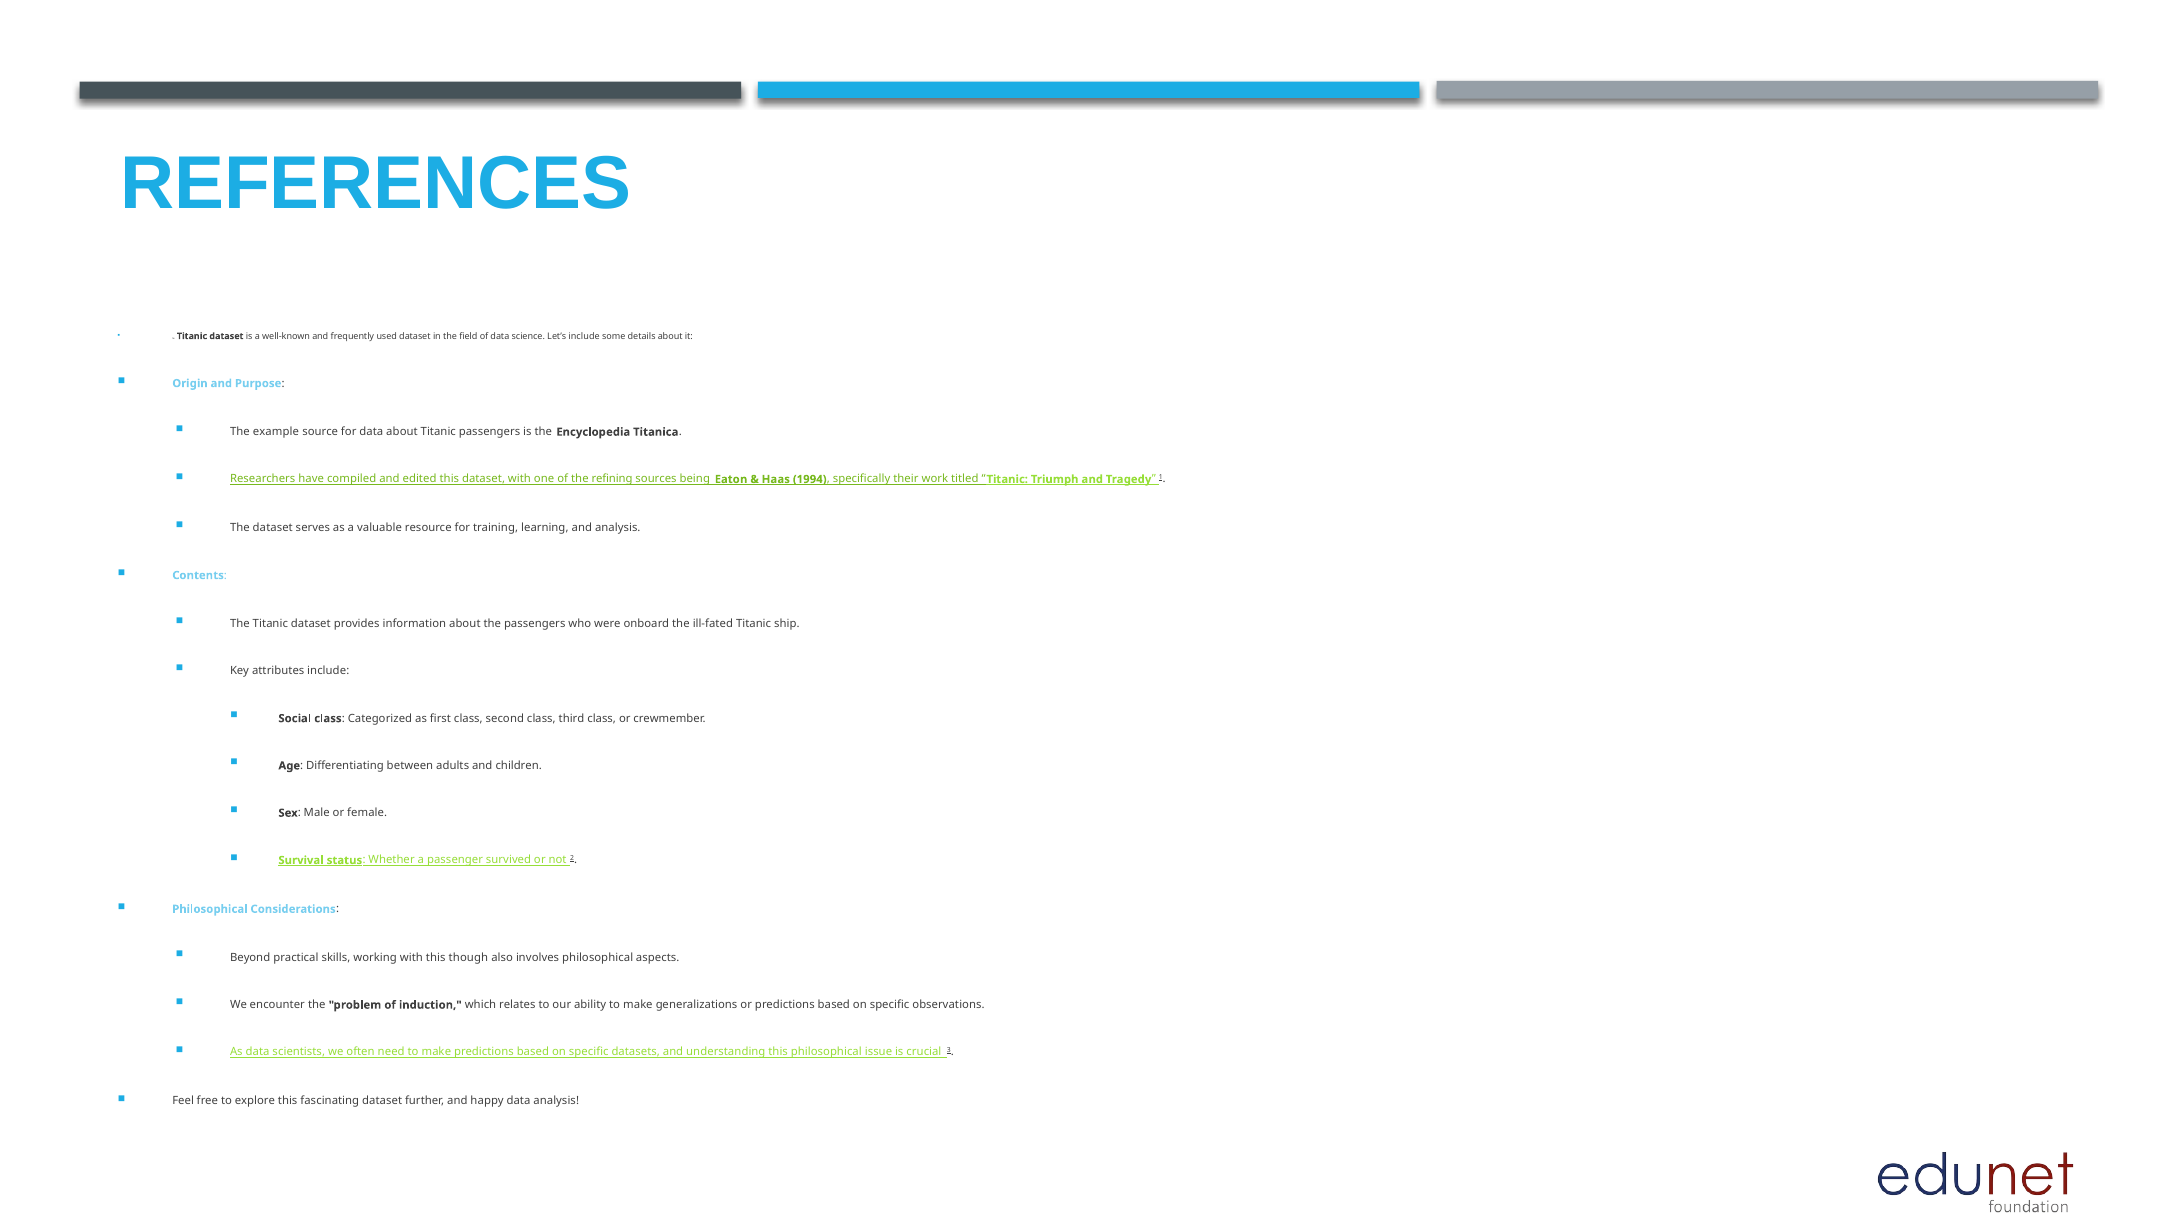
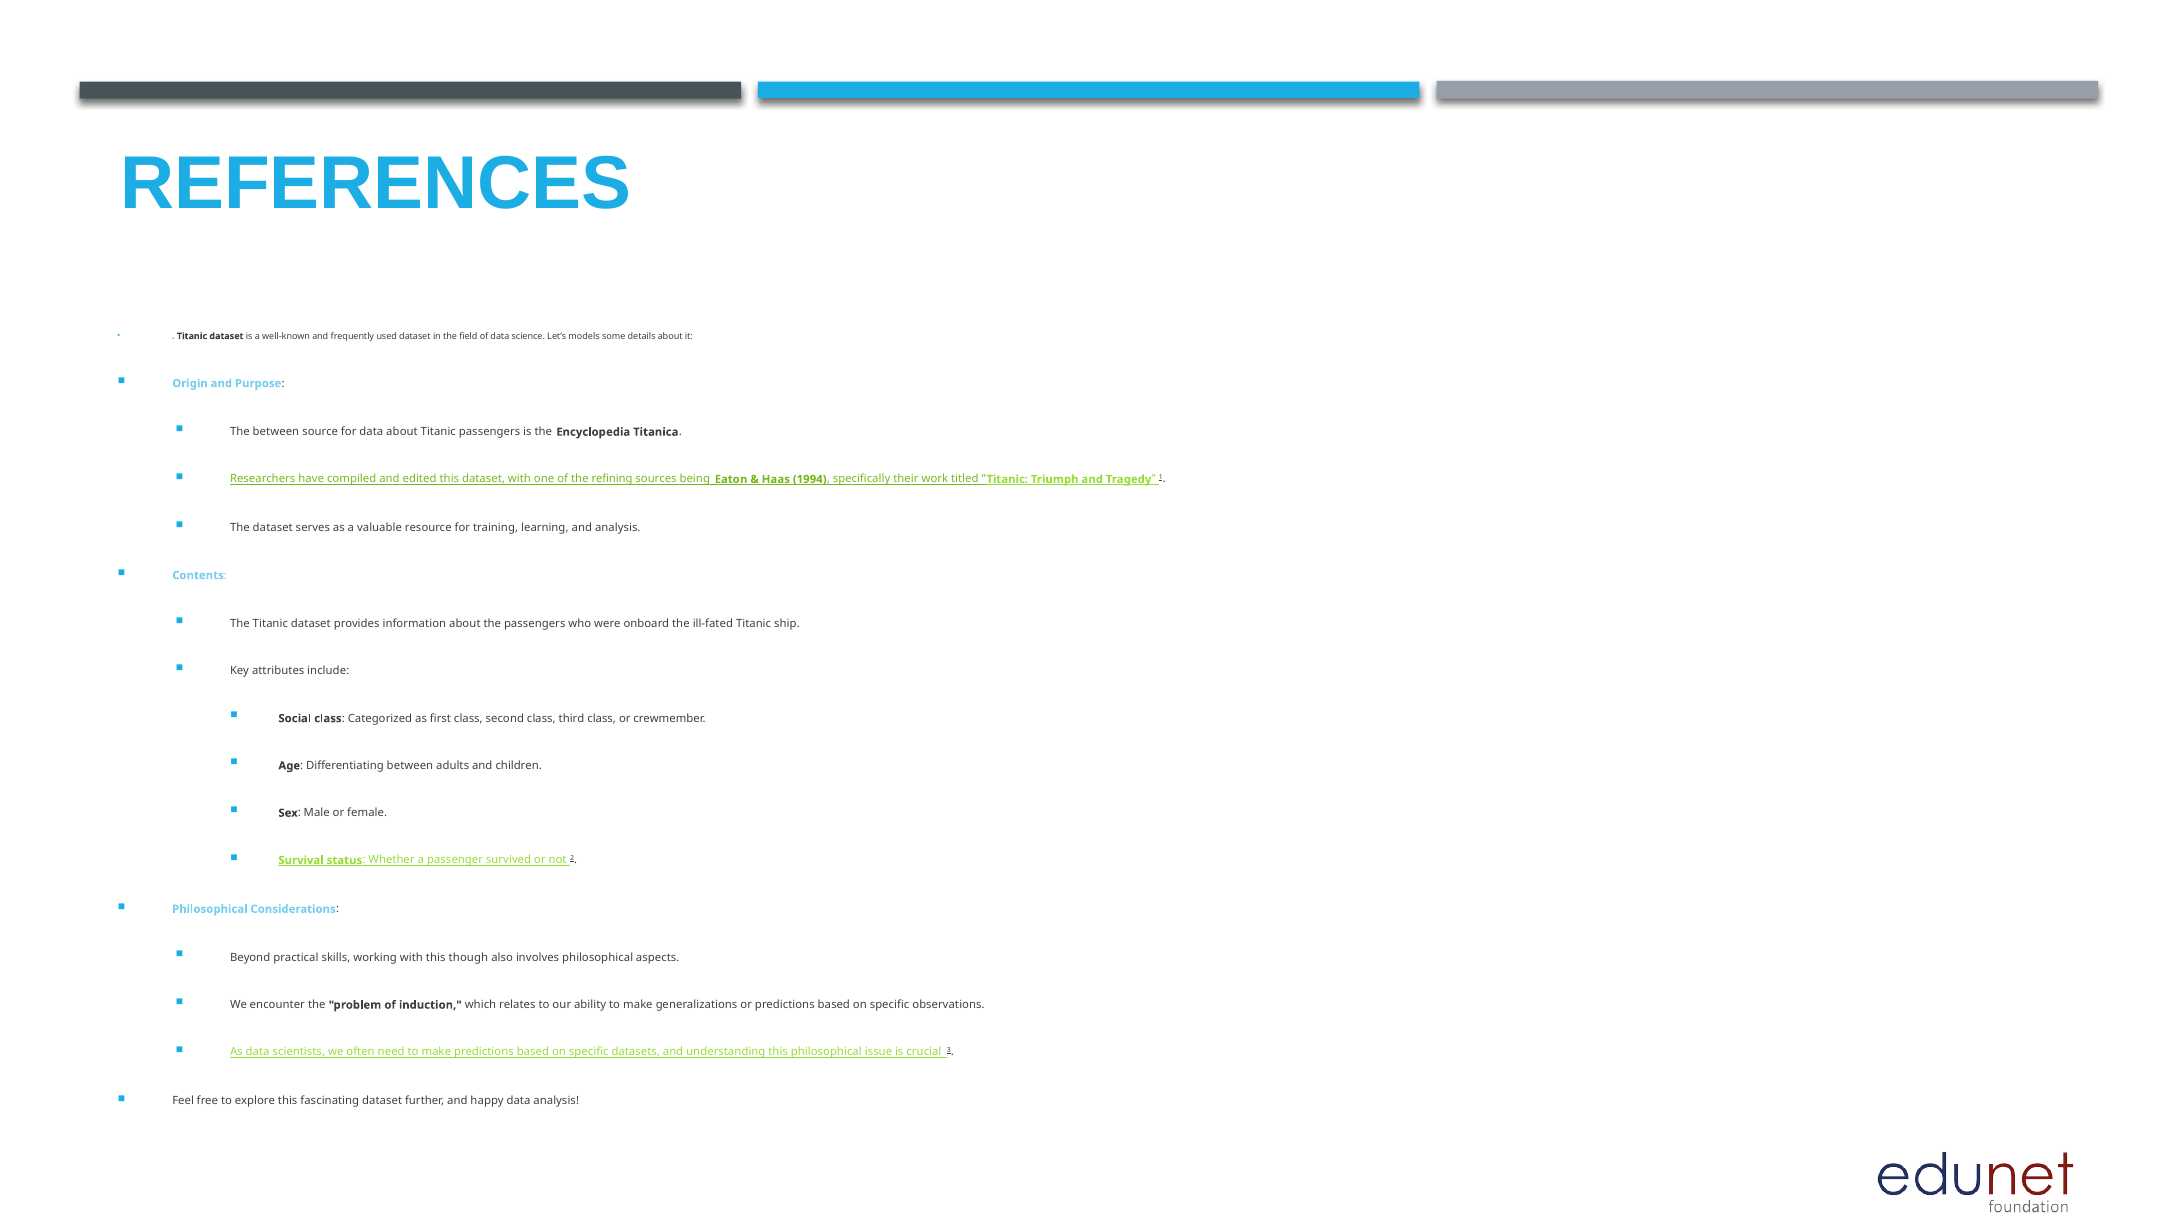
Let’s include: include -> models
The example: example -> between
